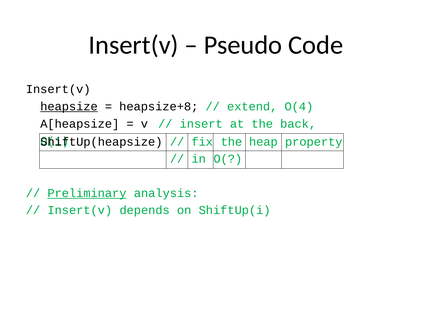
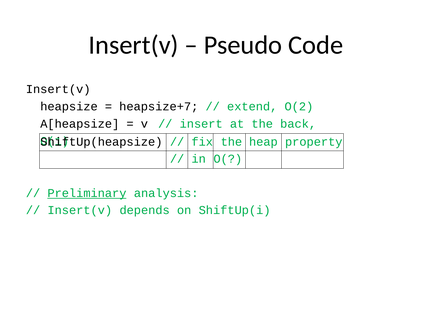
heapsize underline: present -> none
heapsize+8: heapsize+8 -> heapsize+7
O(4: O(4 -> O(2
